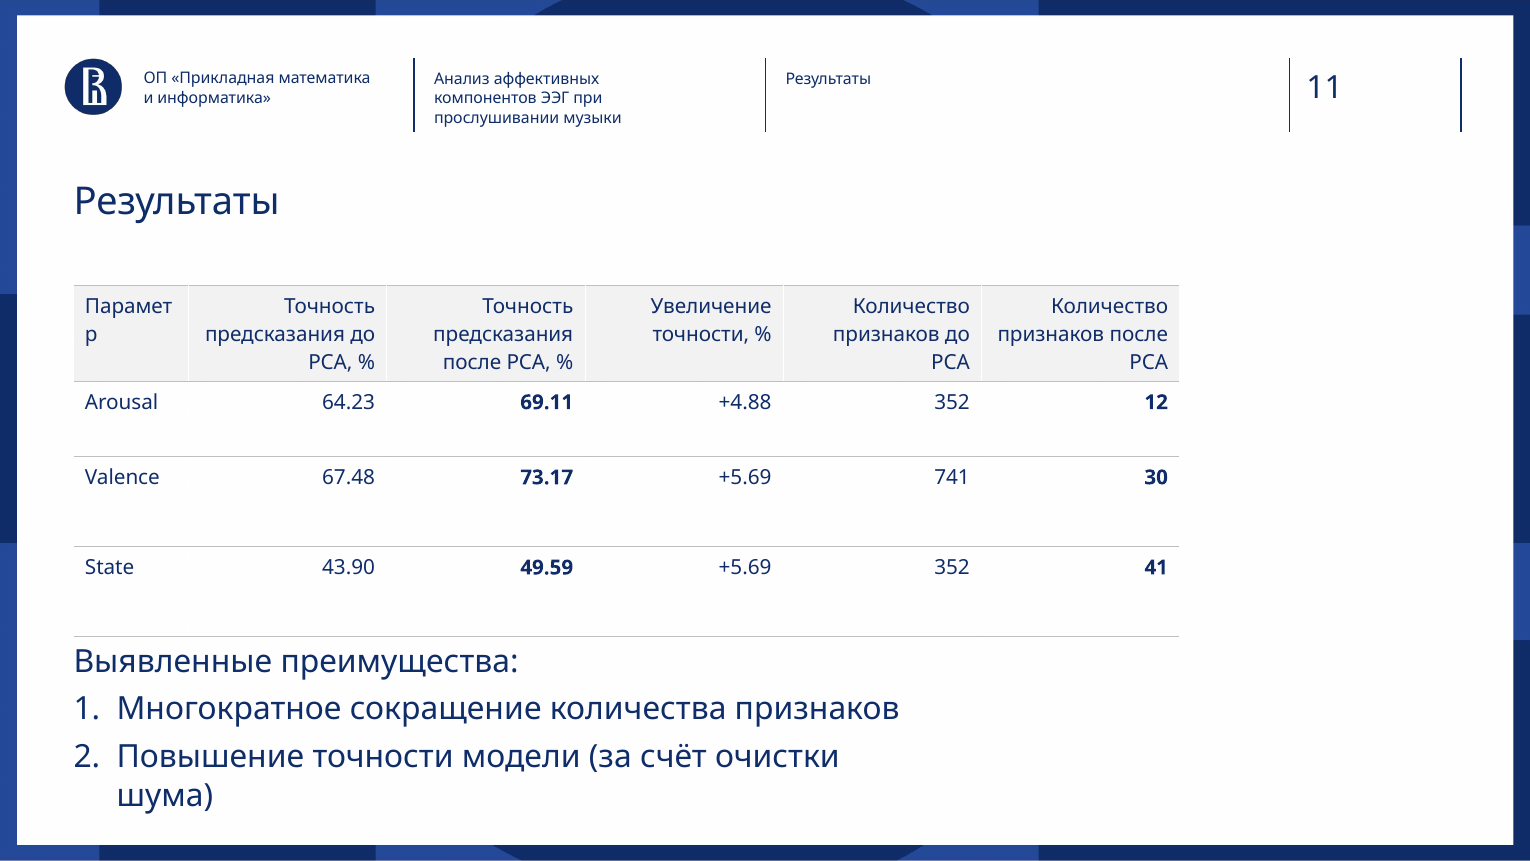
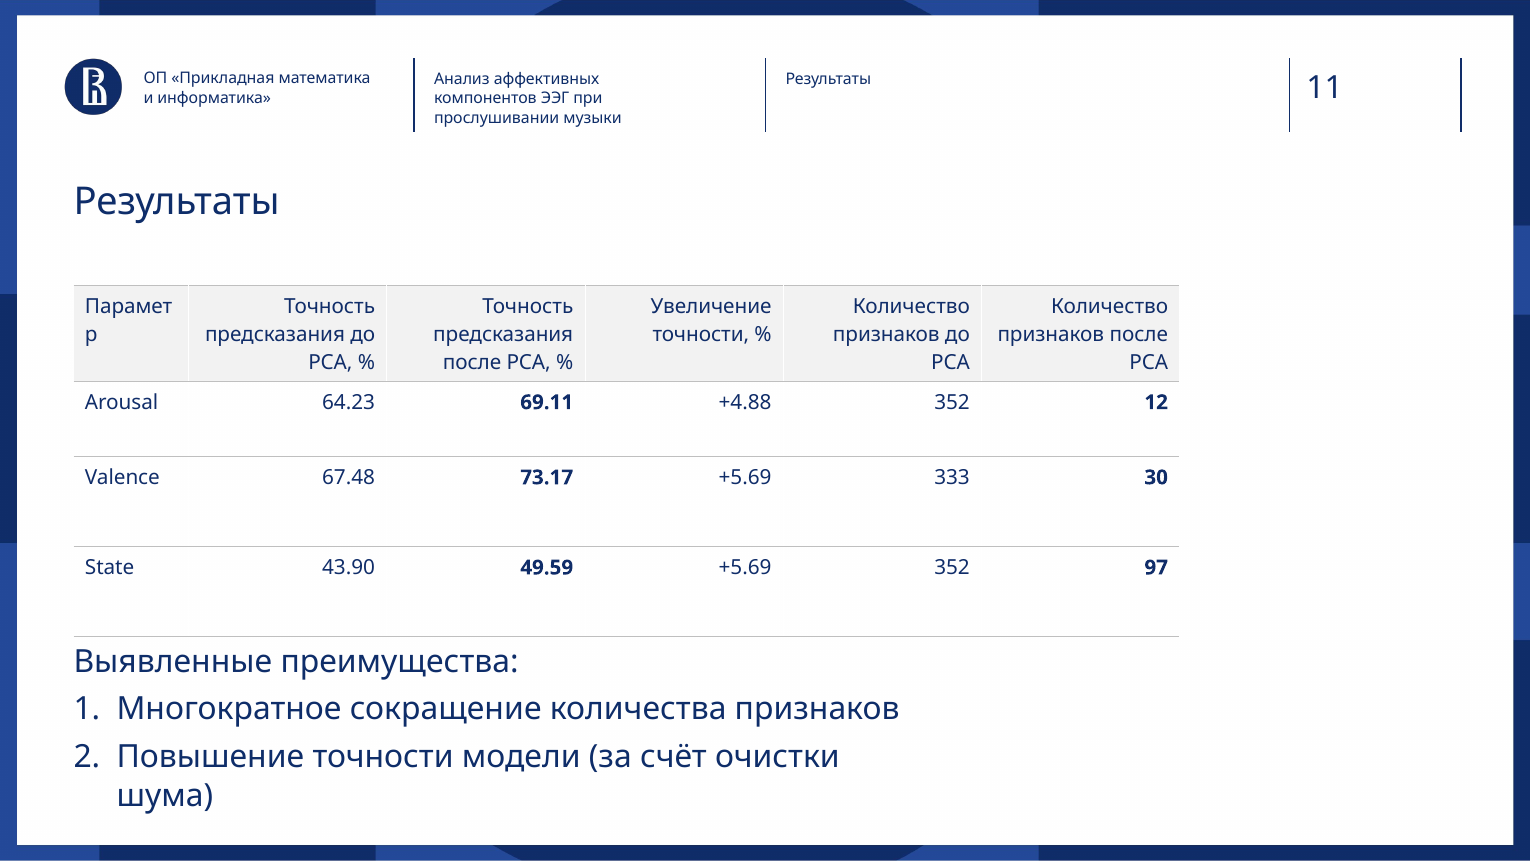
741: 741 -> 333
41: 41 -> 97
